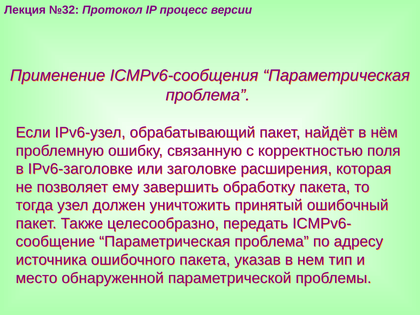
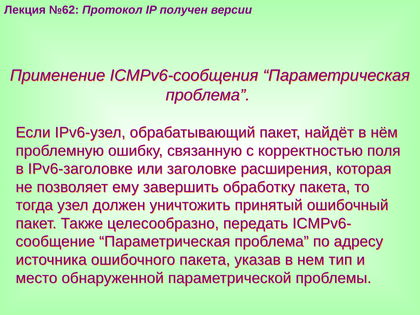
№32: №32 -> №62
процесс: процесс -> получен
